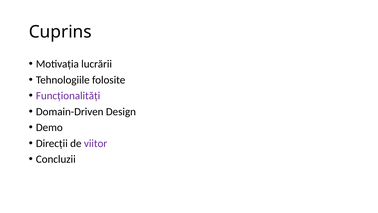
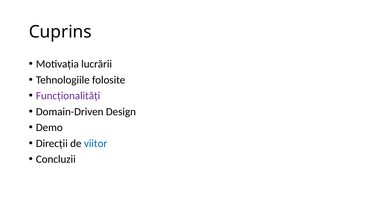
viitor colour: purple -> blue
